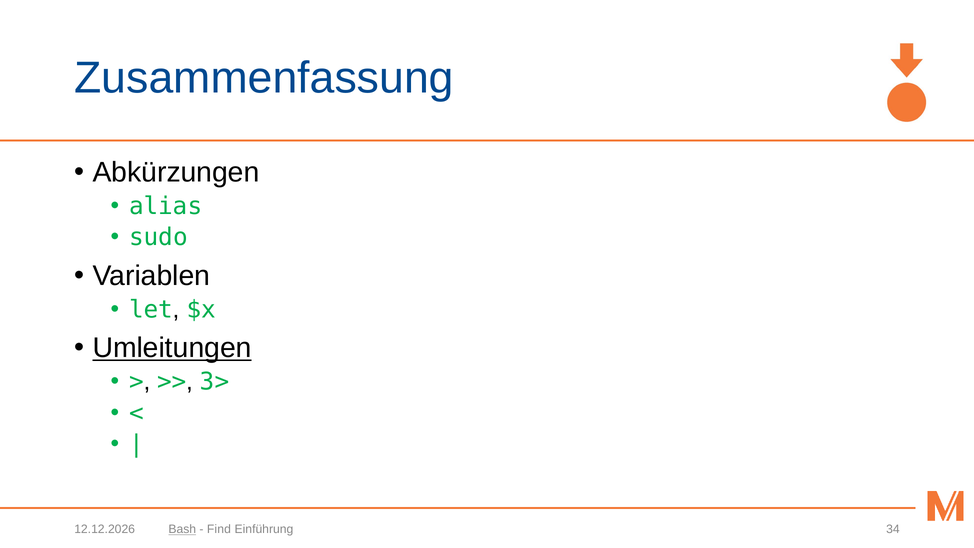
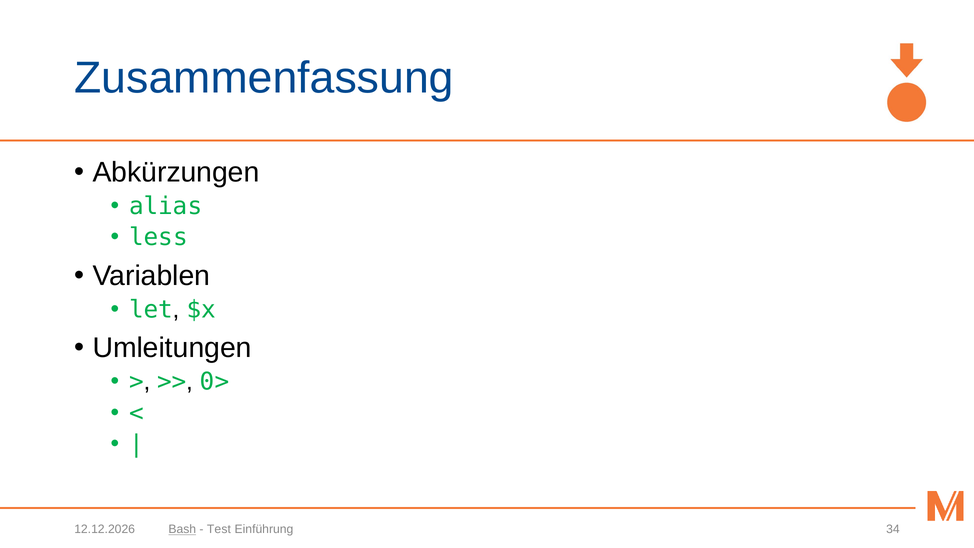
sudo: sudo -> less
Umleitungen underline: present -> none
3>: 3> -> 0>
Find: Find -> Test
